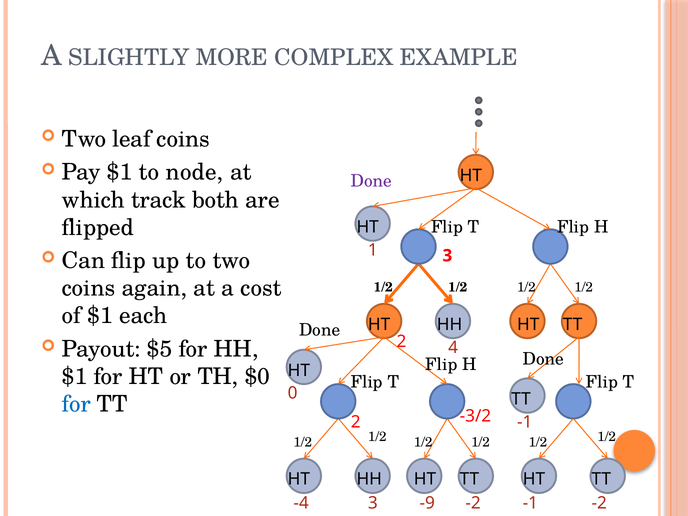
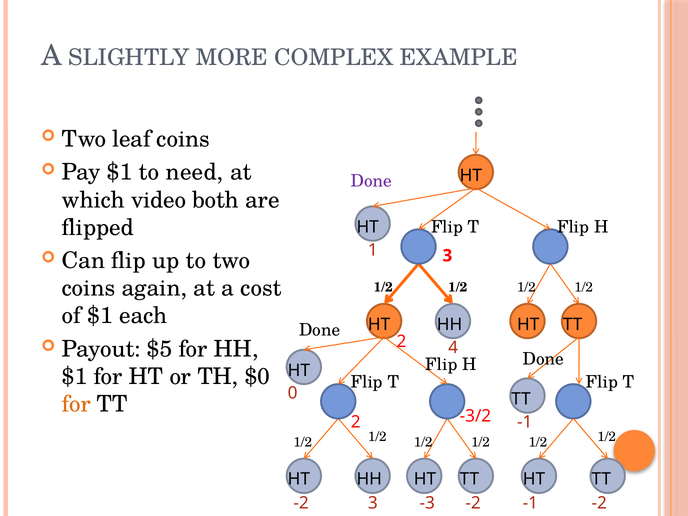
node: node -> need
track: track -> video
for at (76, 404) colour: blue -> orange
-4 at (301, 503): -4 -> -2
-9: -9 -> -3
